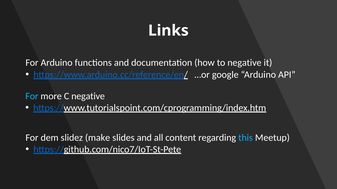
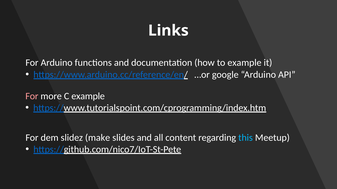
to negative: negative -> example
For at (32, 96) colour: light blue -> pink
C negative: negative -> example
